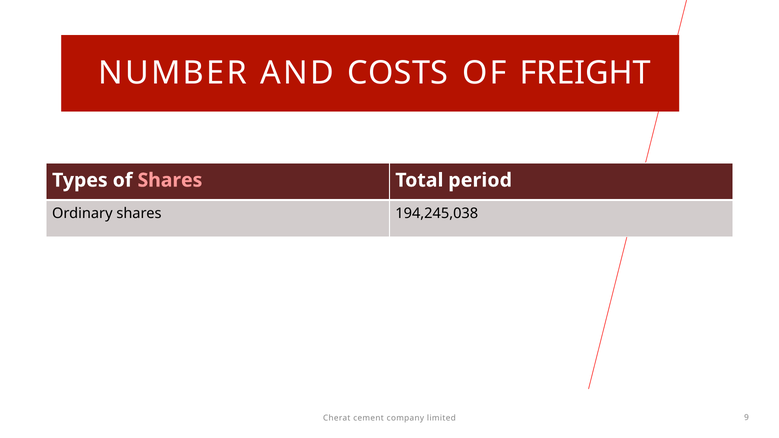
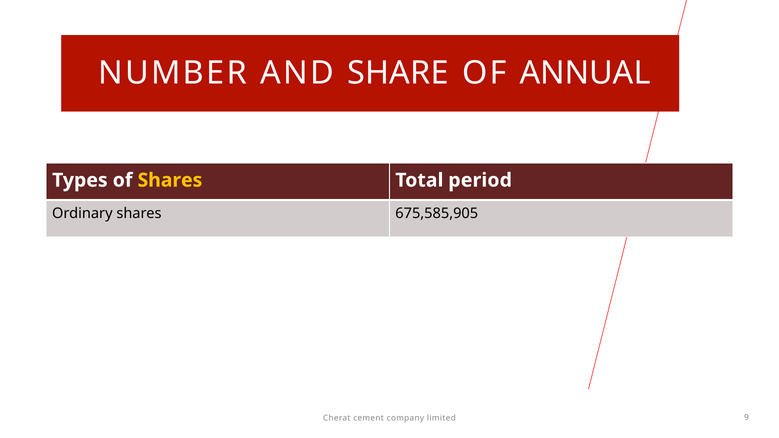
COSTS: COSTS -> SHARE
FREIGHT: FREIGHT -> ANNUAL
Shares at (170, 180) colour: pink -> yellow
194,245,038: 194,245,038 -> 675,585,905
